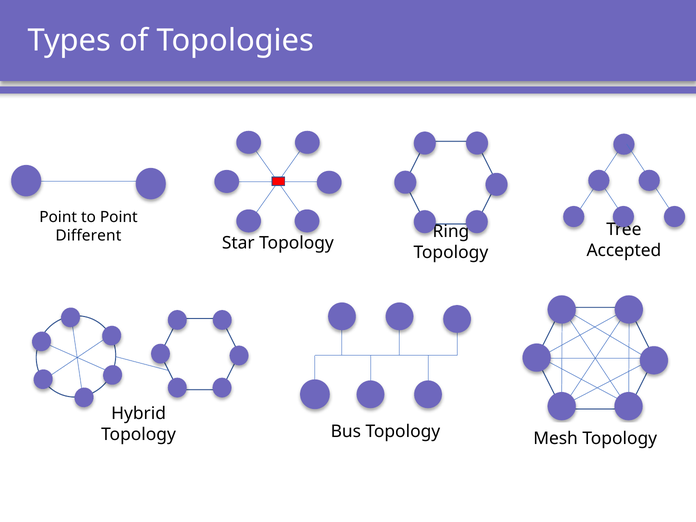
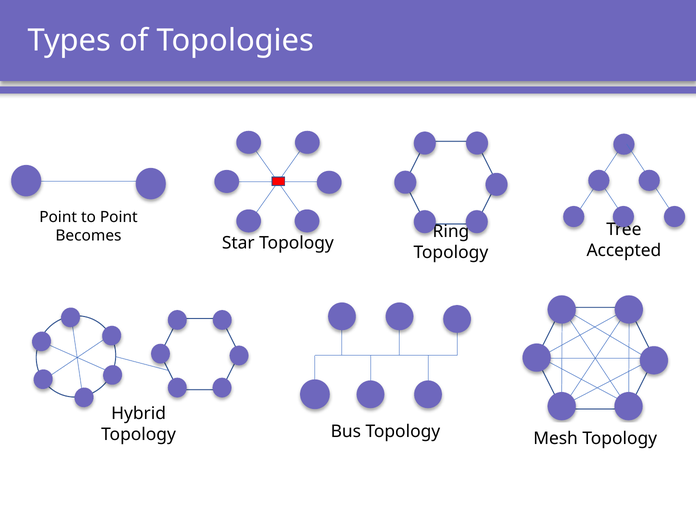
Different: Different -> Becomes
